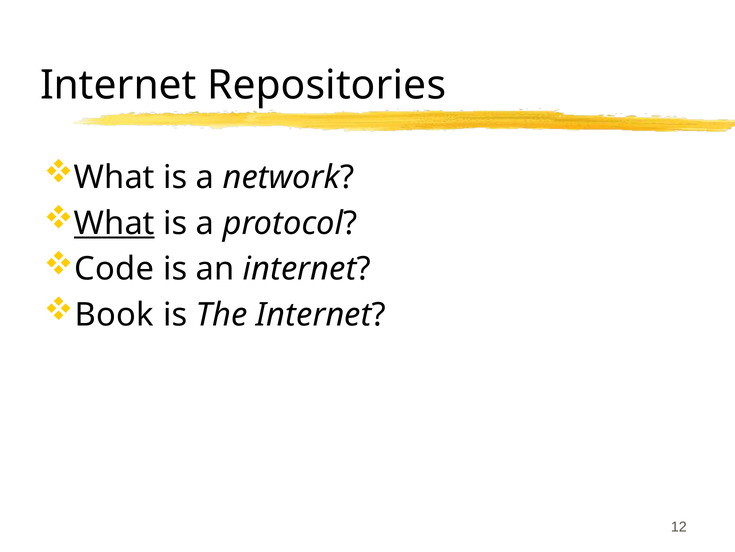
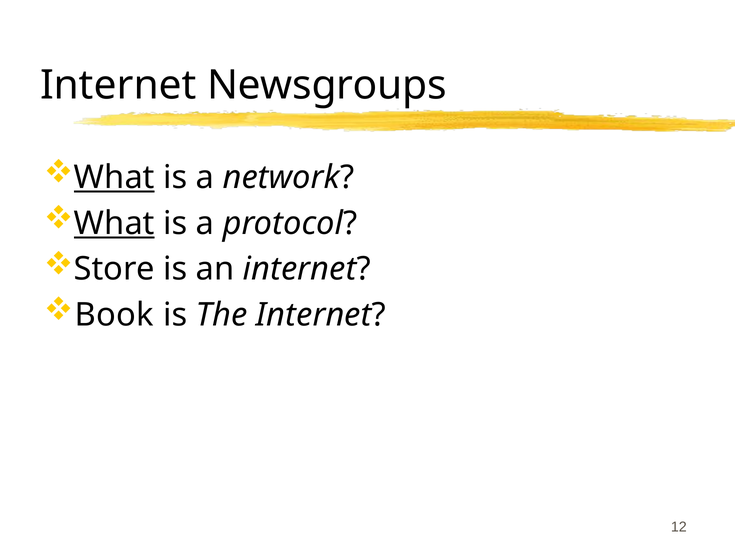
Repositories: Repositories -> Newsgroups
What at (114, 177) underline: none -> present
Code: Code -> Store
